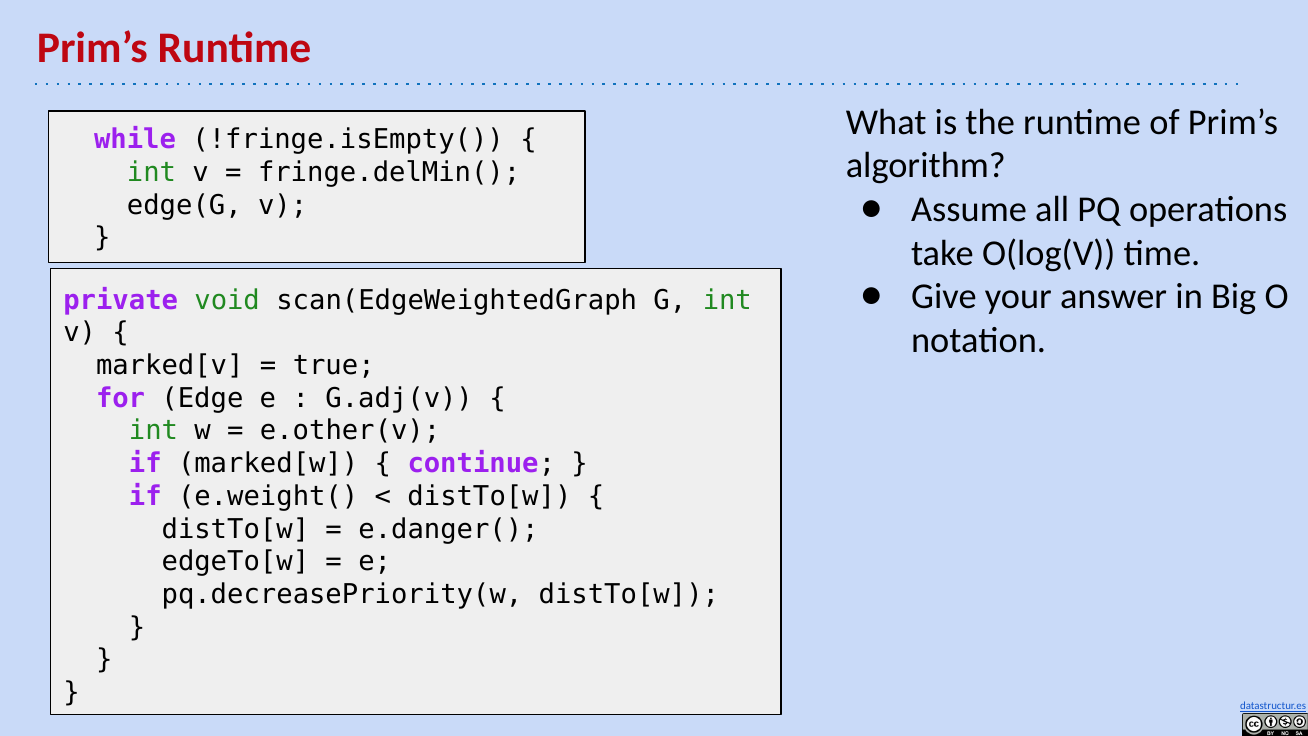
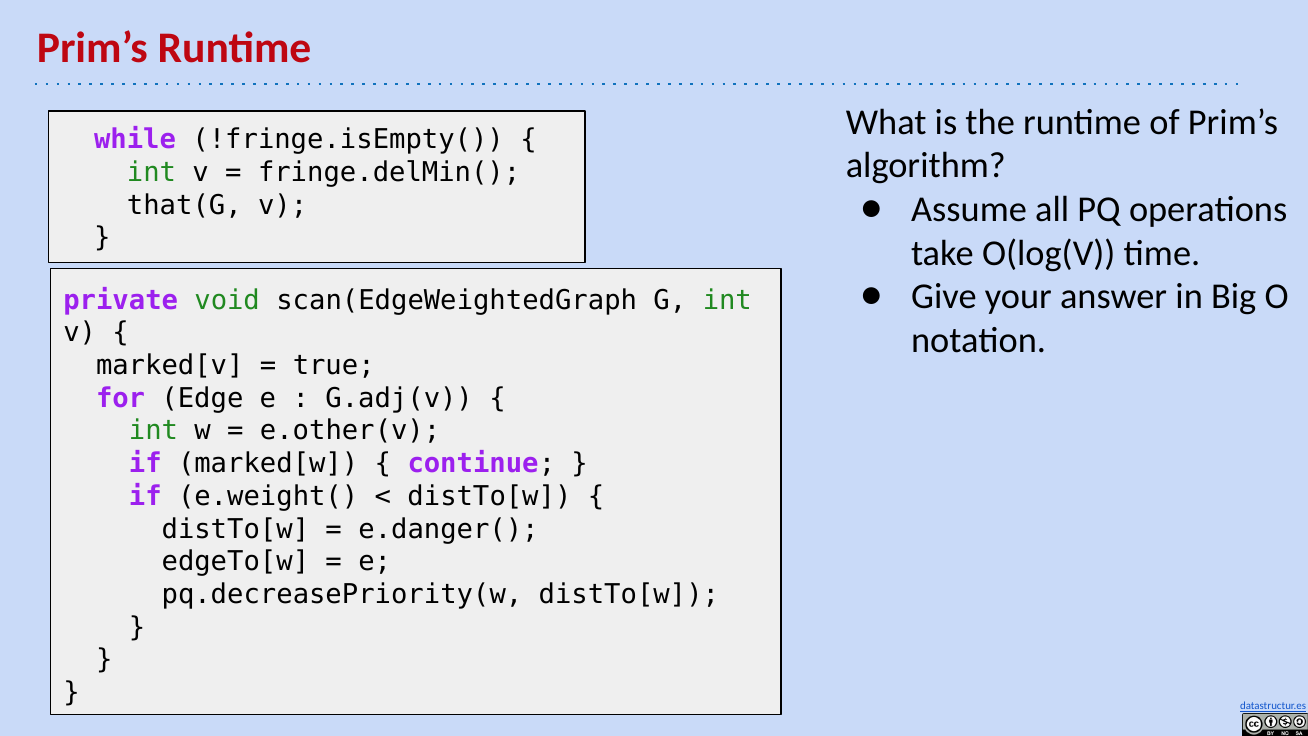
edge(G: edge(G -> that(G
